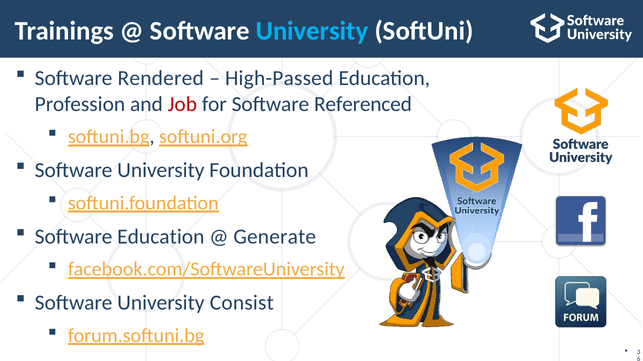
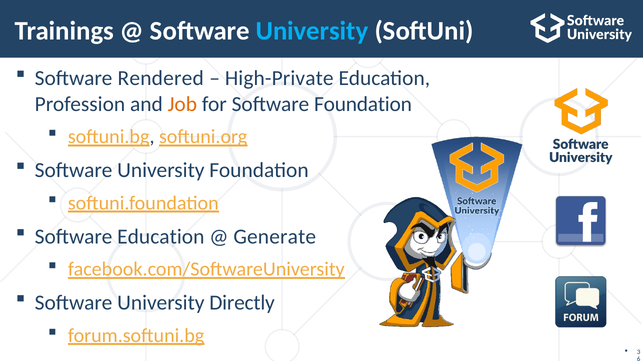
High-Passed: High-Passed -> High-Private
Job colour: red -> orange
Software Referenced: Referenced -> Foundation
Consist: Consist -> Directly
